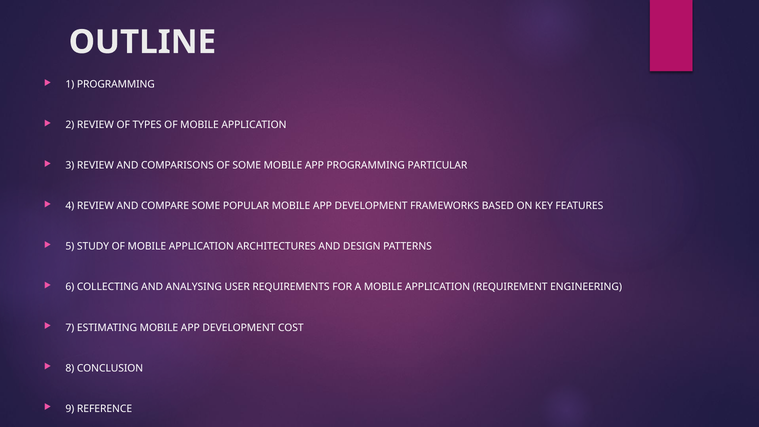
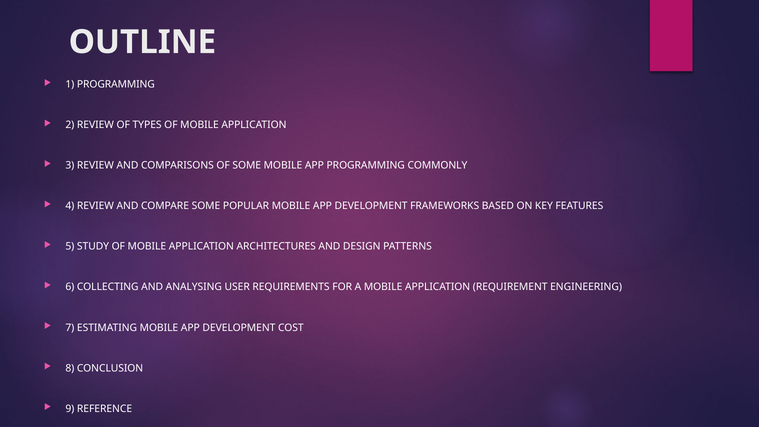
PARTICULAR: PARTICULAR -> COMMONLY
